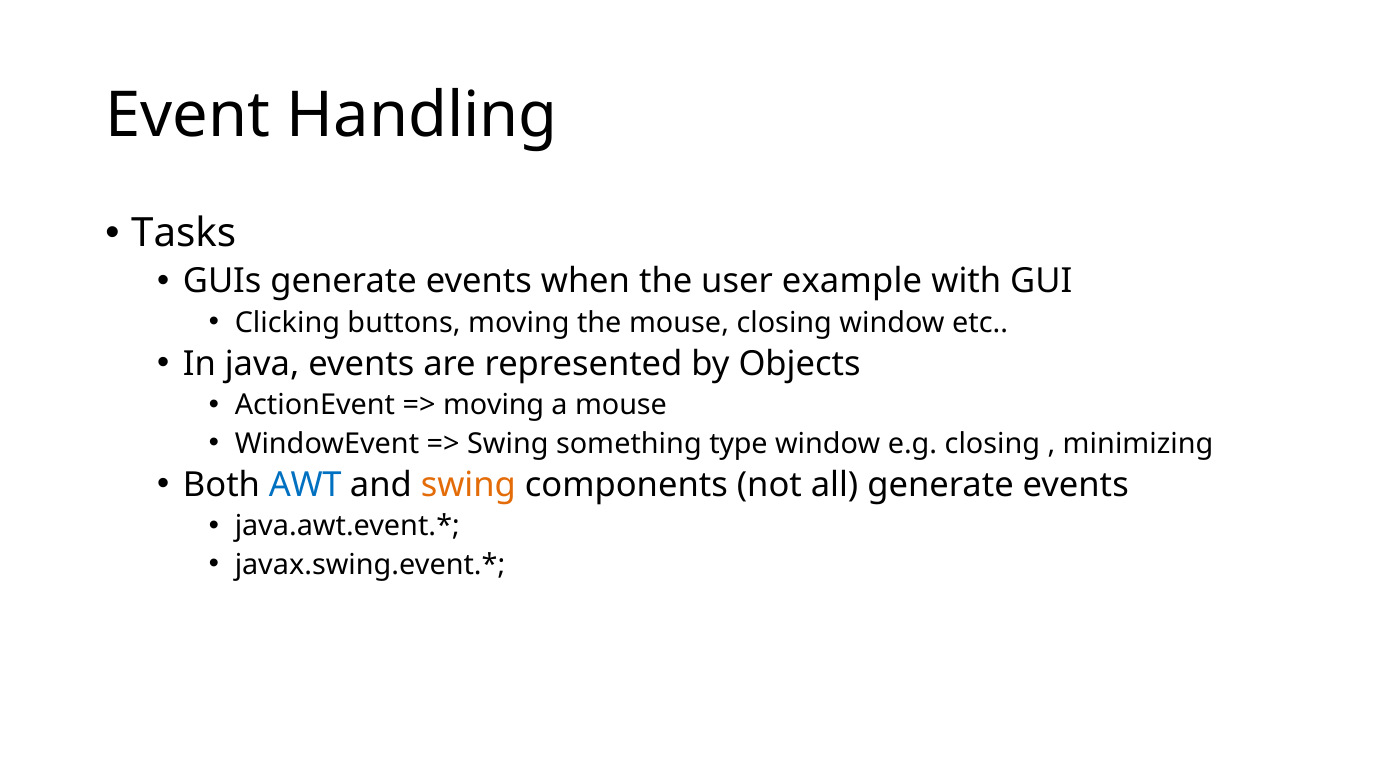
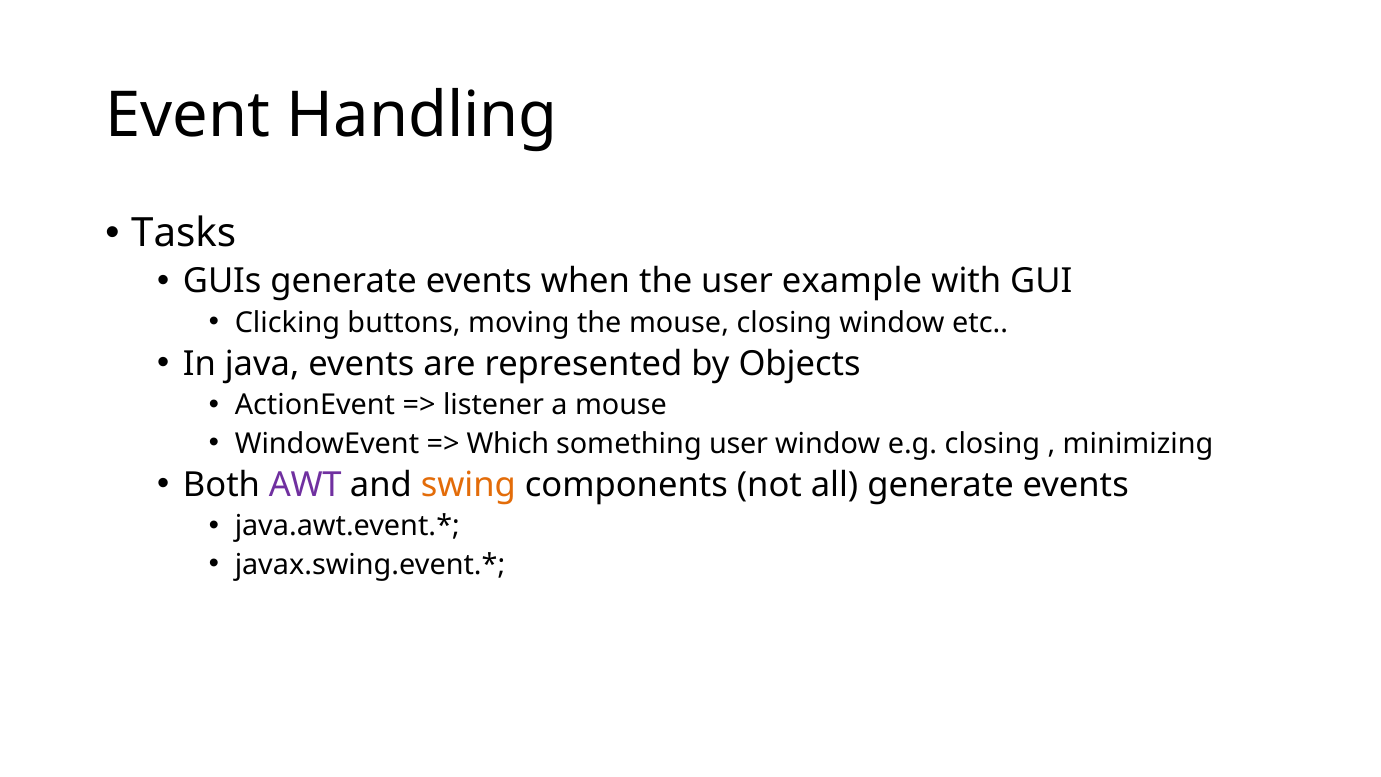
moving at (494, 405): moving -> listener
Swing at (508, 443): Swing -> Which
something type: type -> user
AWT colour: blue -> purple
